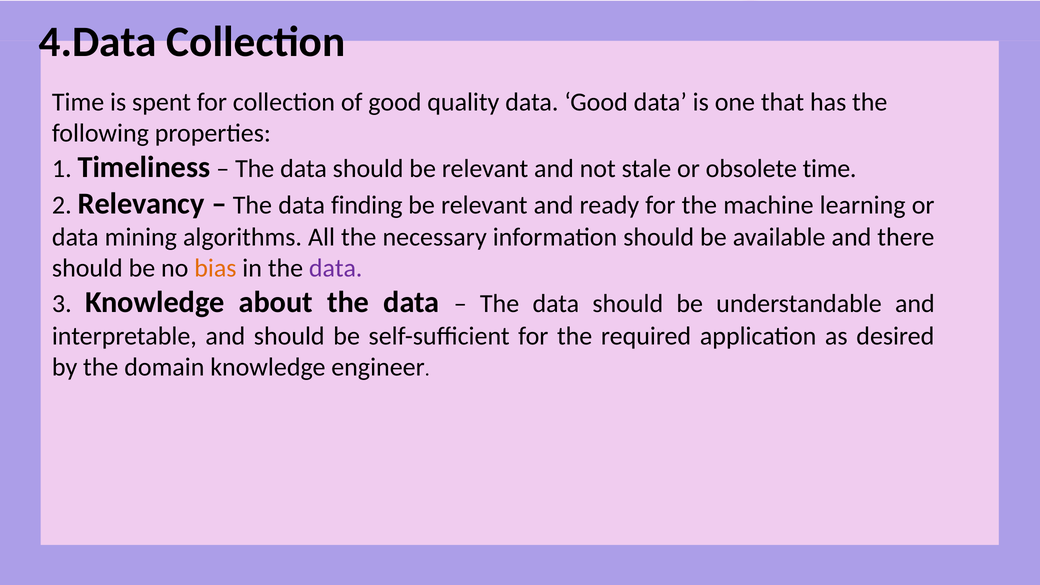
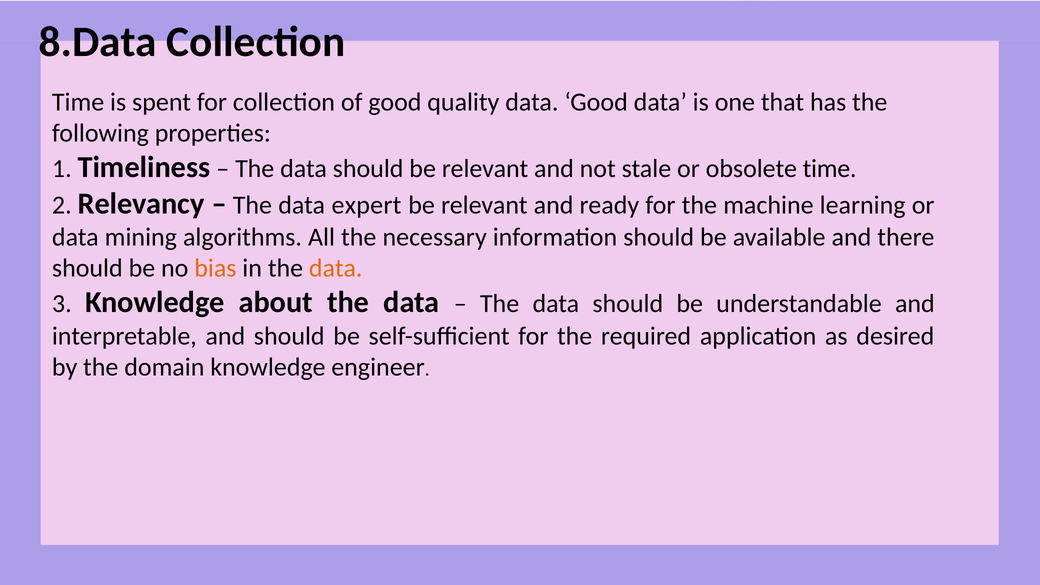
4.Data: 4.Data -> 8.Data
finding: finding -> expert
data at (336, 268) colour: purple -> orange
